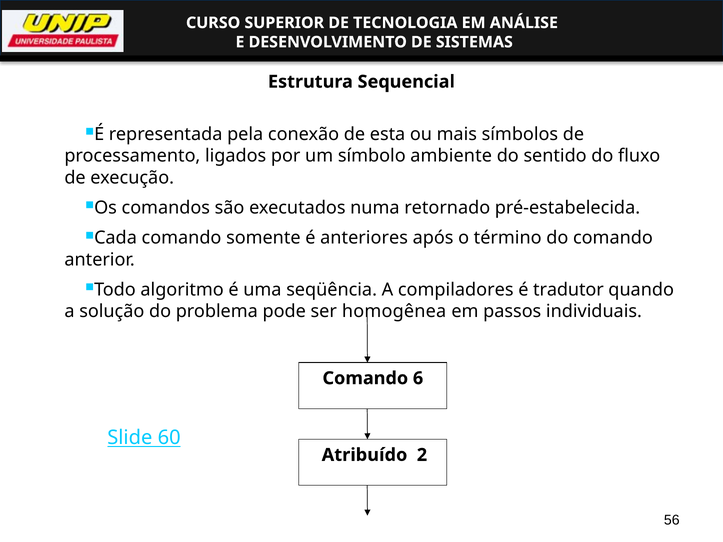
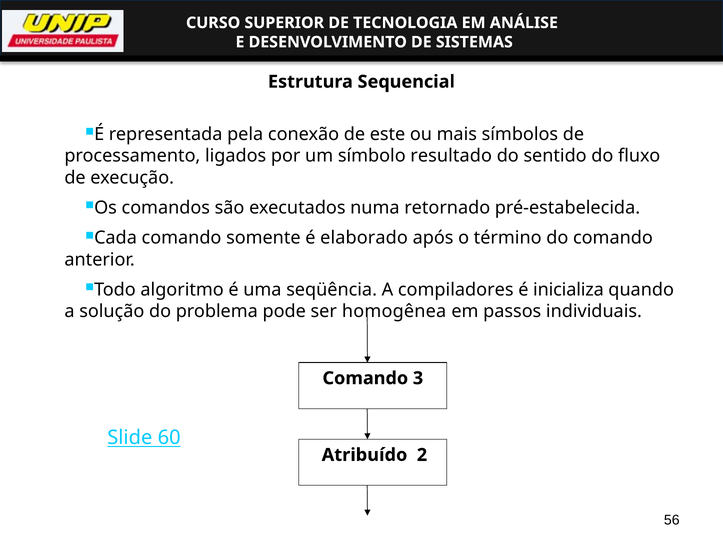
esta: esta -> este
ambiente: ambiente -> resultado
anteriores: anteriores -> elaborado
tradutor: tradutor -> inicializa
6: 6 -> 3
